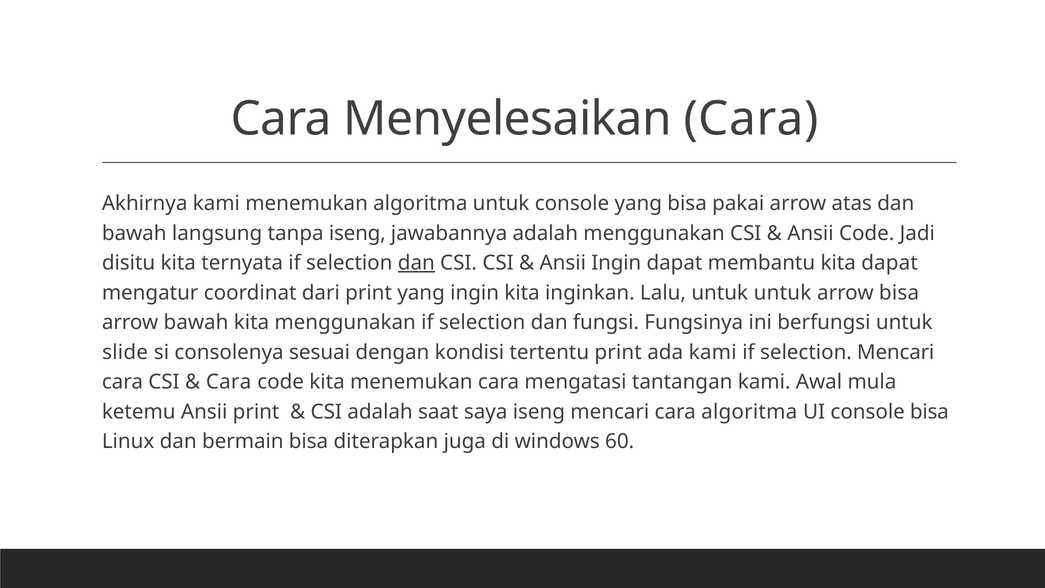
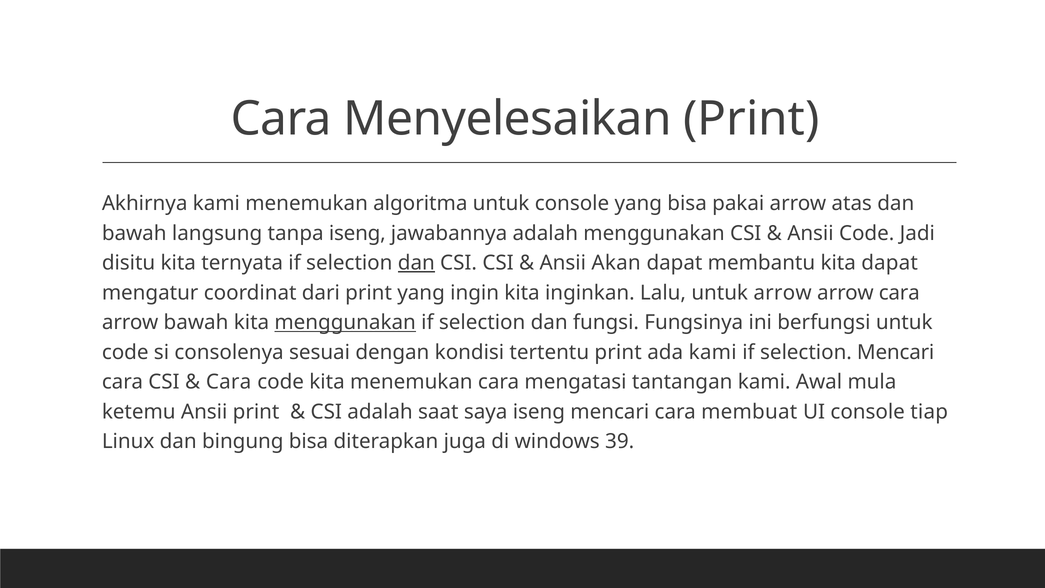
Menyelesaikan Cara: Cara -> Print
Ansii Ingin: Ingin -> Akan
untuk untuk: untuk -> arrow
arrow bisa: bisa -> cara
menggunakan at (345, 322) underline: none -> present
slide at (125, 352): slide -> code
cara algoritma: algoritma -> membuat
console bisa: bisa -> tiap
bermain: bermain -> bingung
60: 60 -> 39
